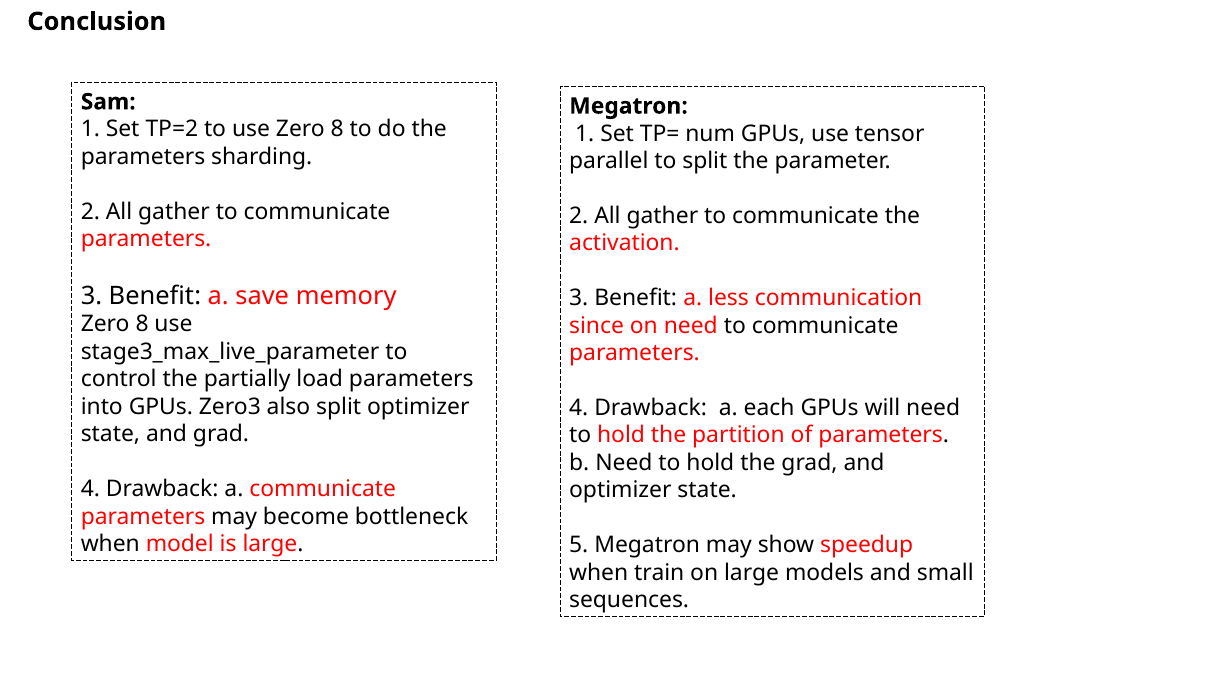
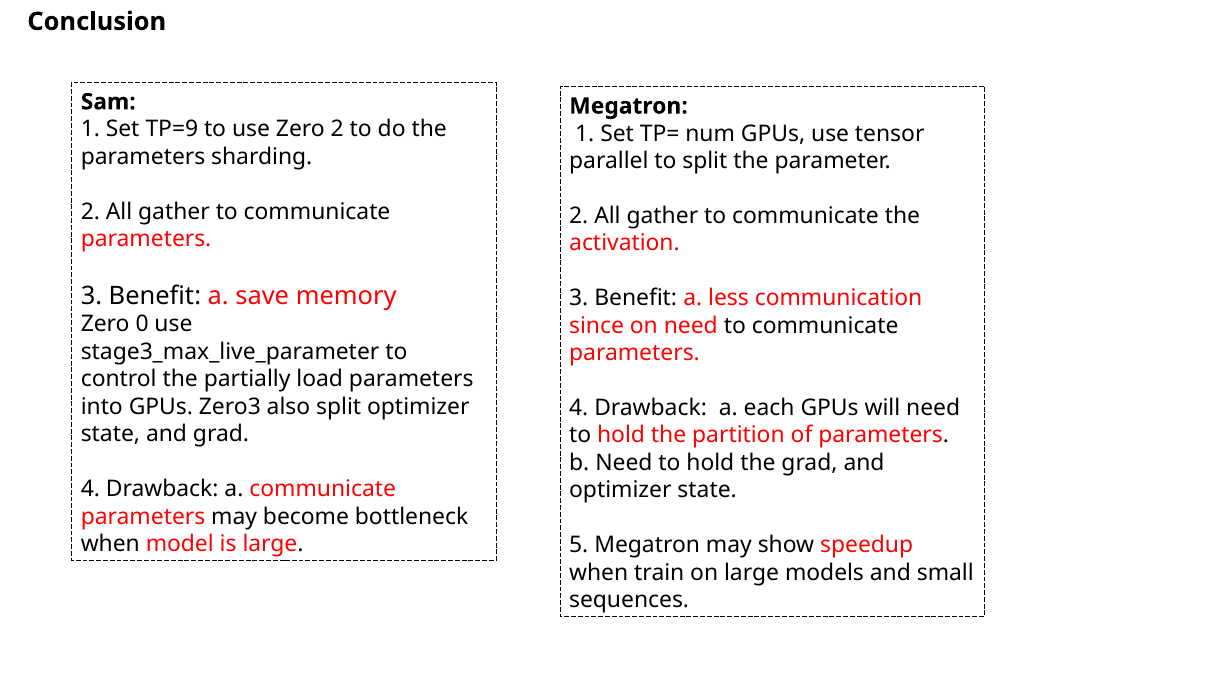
TP=2: TP=2 -> TP=9
use Zero 8: 8 -> 2
8 at (142, 325): 8 -> 0
